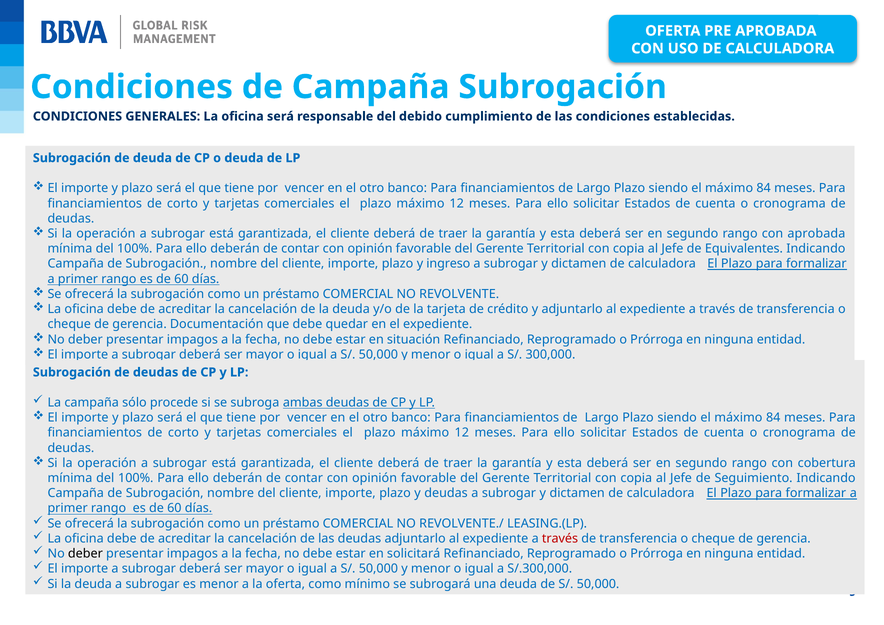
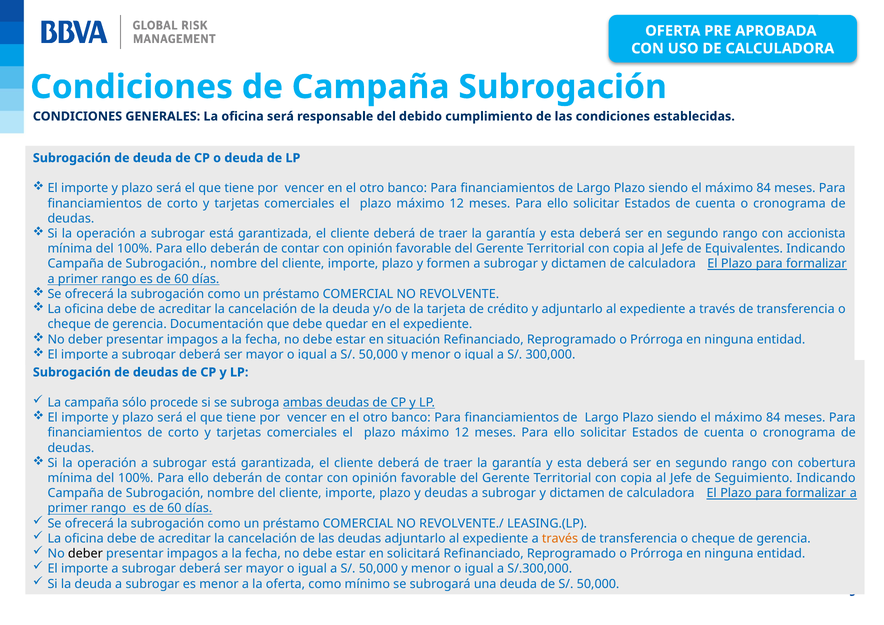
con aprobada: aprobada -> accionista
ingreso: ingreso -> formen
través at (560, 539) colour: red -> orange
